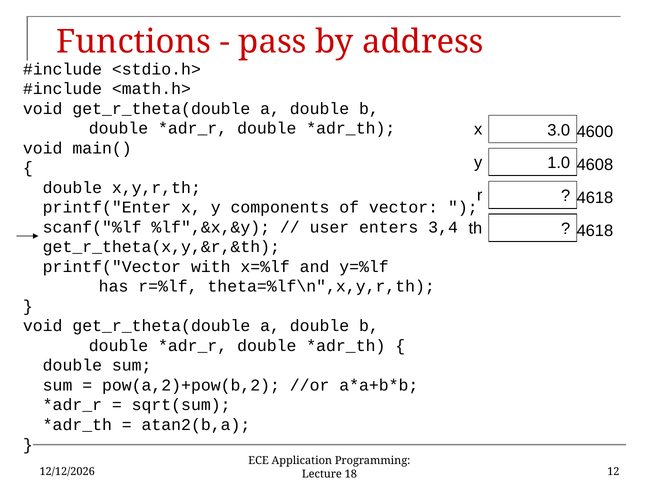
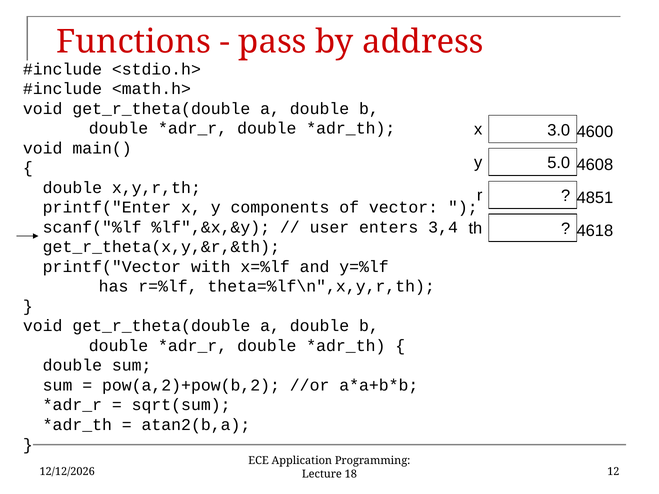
1.0: 1.0 -> 5.0
4618 at (595, 198): 4618 -> 4851
